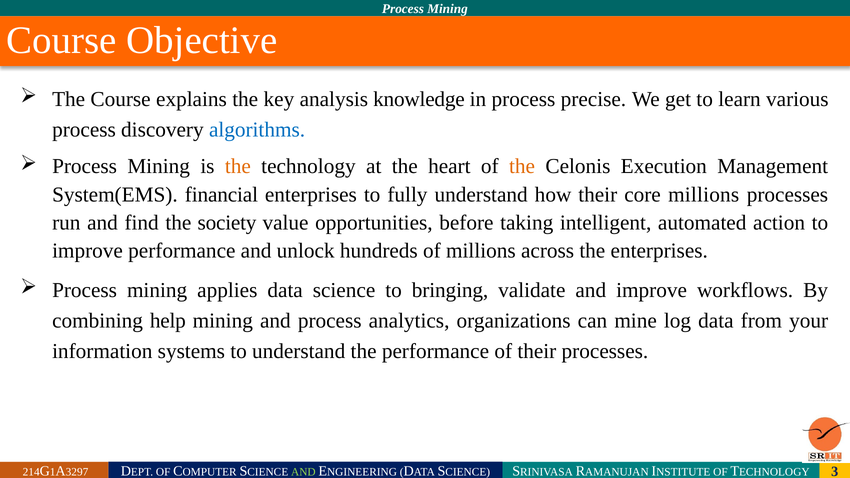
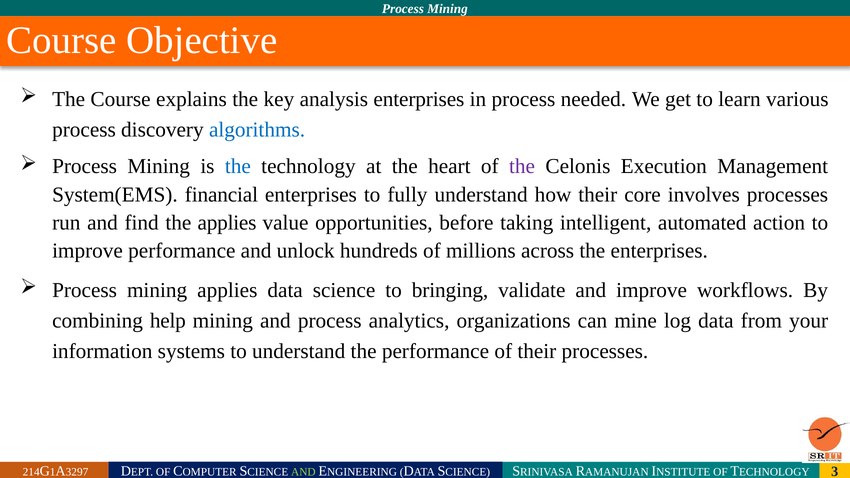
analysis knowledge: knowledge -> enterprises
precise: precise -> needed
the at (238, 167) colour: orange -> blue
the at (522, 167) colour: orange -> purple
core millions: millions -> involves
the society: society -> applies
